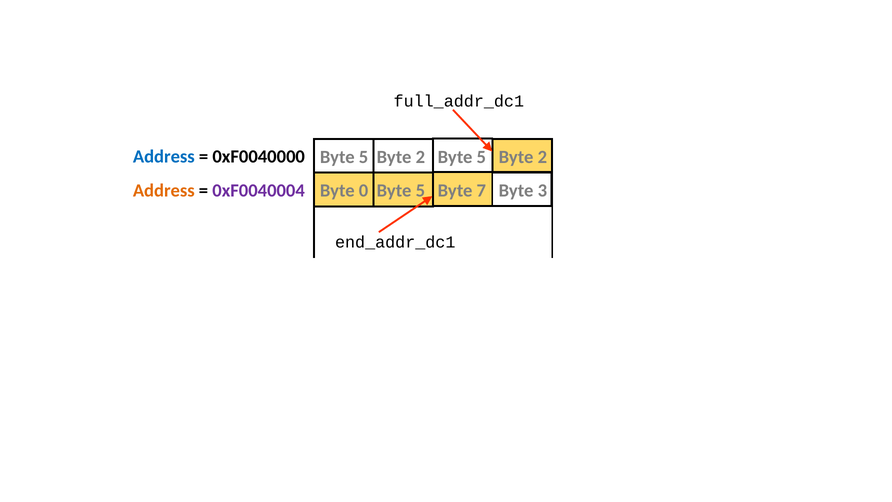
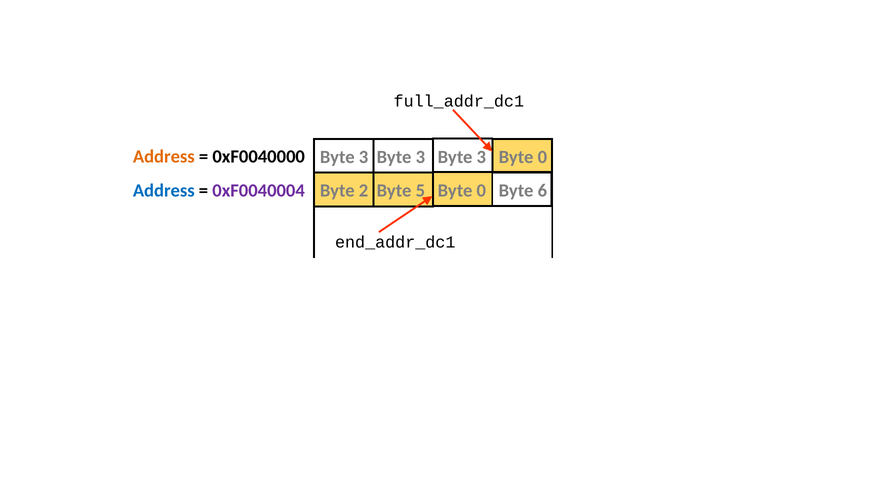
Address at (164, 157) colour: blue -> orange
5 at (364, 157): 5 -> 3
2 at (420, 157): 2 -> 3
5 at (481, 157): 5 -> 3
2 at (542, 157): 2 -> 0
Address at (164, 190) colour: orange -> blue
0: 0 -> 2
7 at (481, 191): 7 -> 0
3: 3 -> 6
